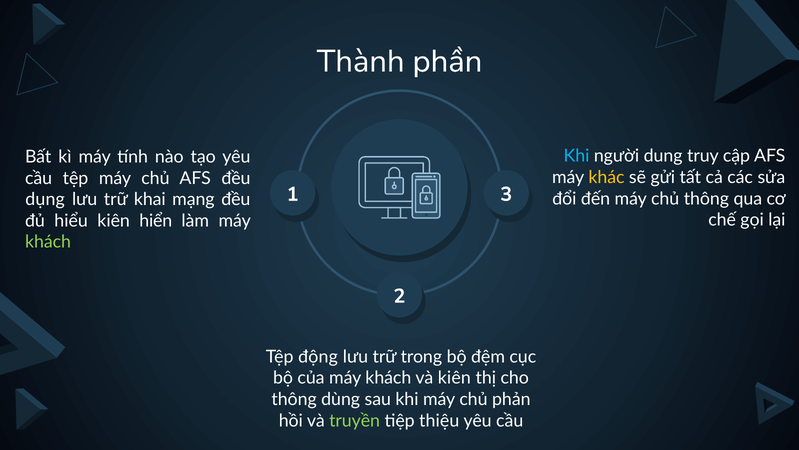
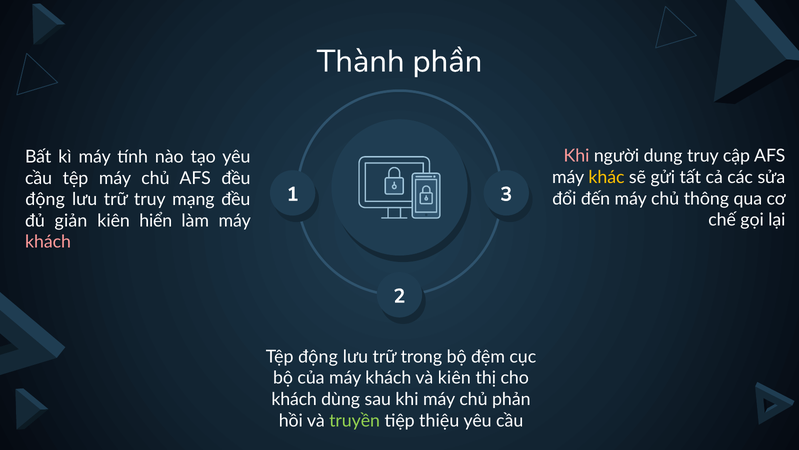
Khi at (576, 156) colour: light blue -> pink
dụng at (45, 199): dụng -> động
trữ khai: khai -> truy
hiểu: hiểu -> giản
khách at (48, 242) colour: light green -> pink
thông at (294, 399): thông -> khách
